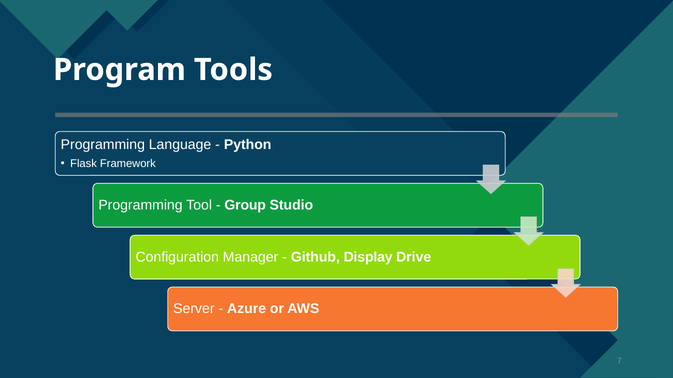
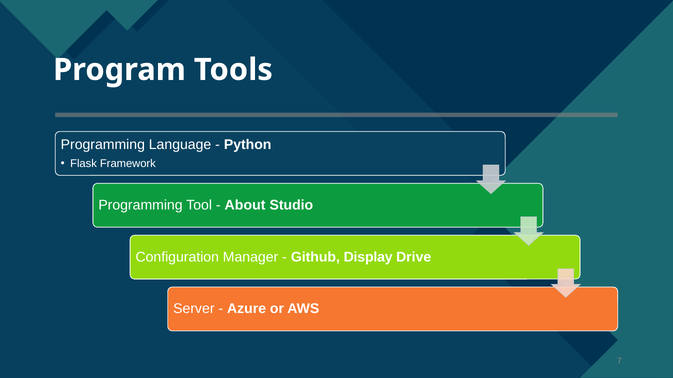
Group: Group -> About
